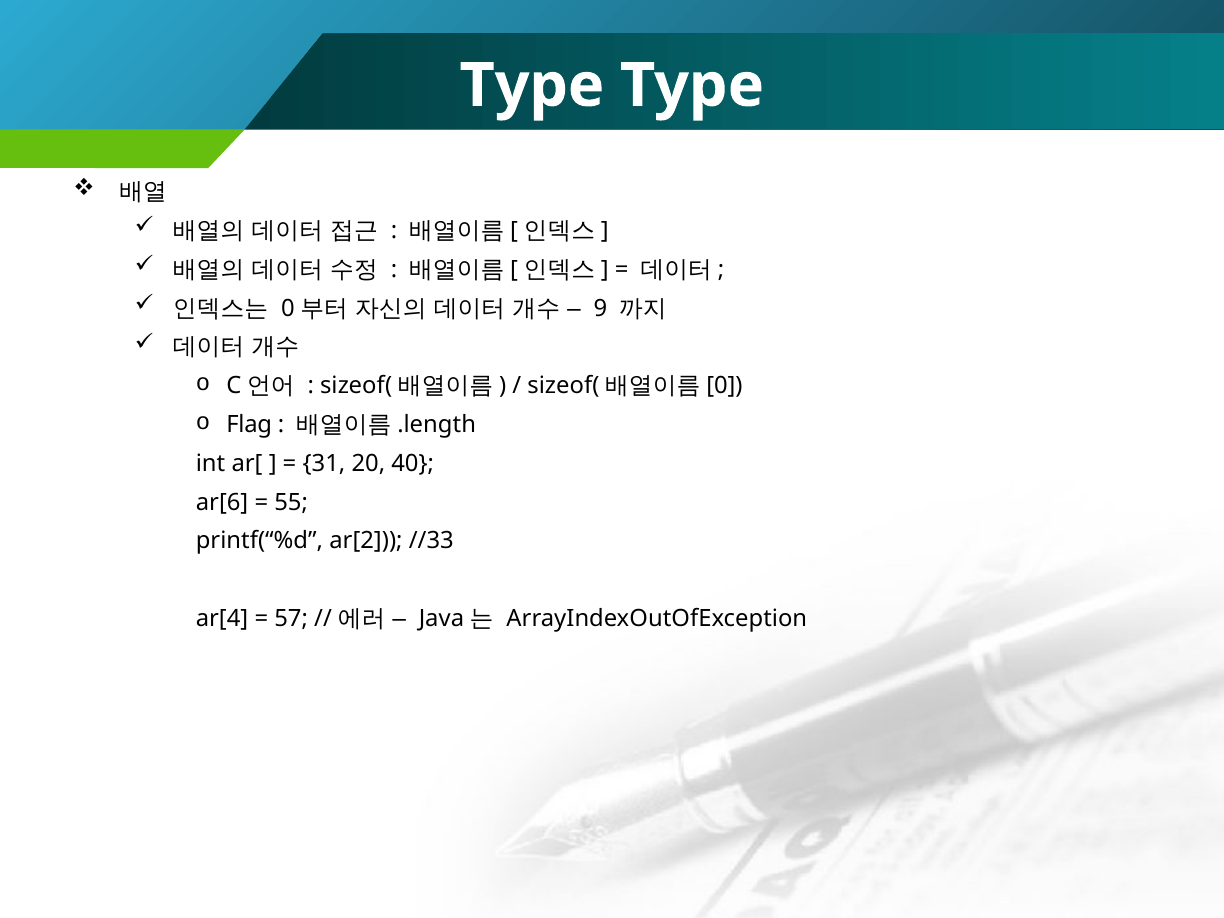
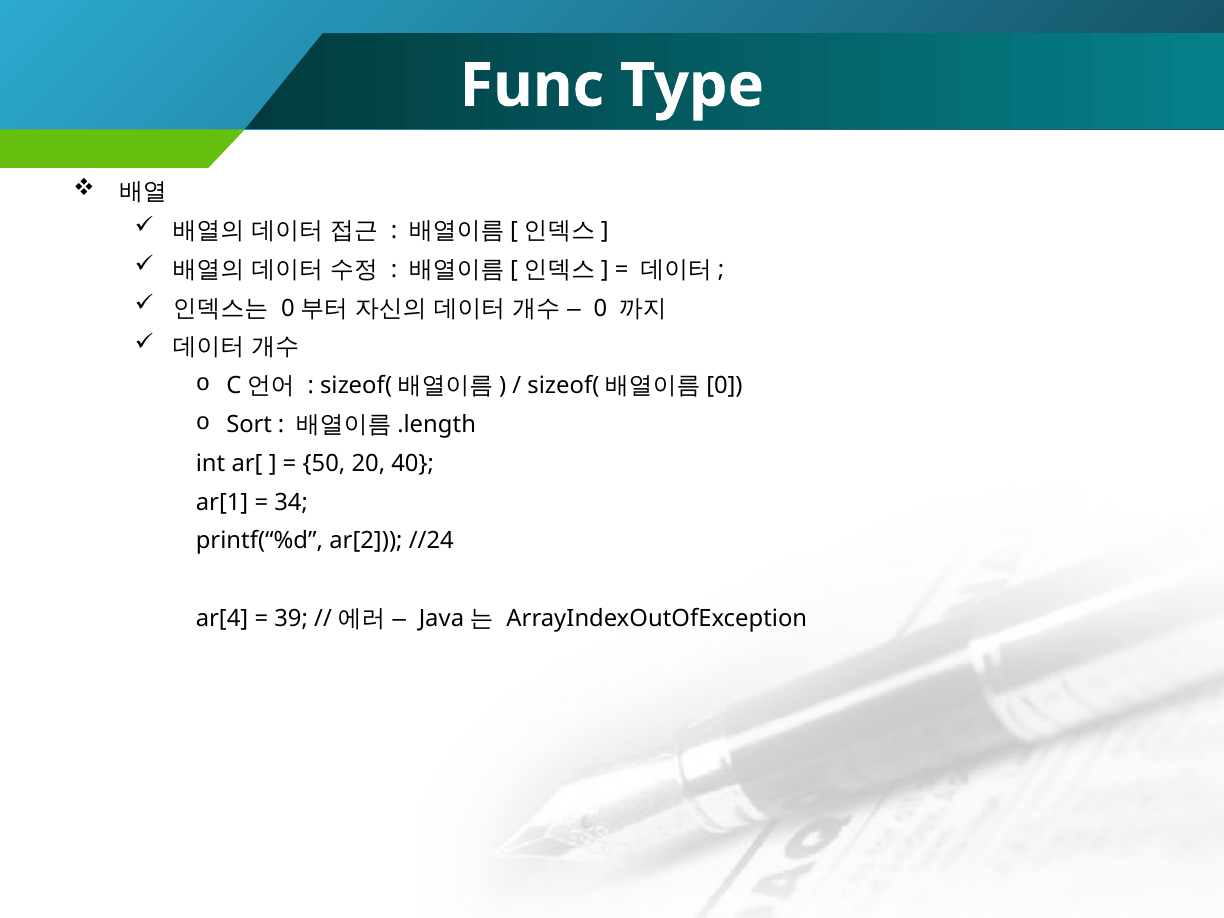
Type at (532, 86): Type -> Func
9: 9 -> 0
Flag: Flag -> Sort
31: 31 -> 50
ar[6: ar[6 -> ar[1
55: 55 -> 34
//33: //33 -> //24
57: 57 -> 39
